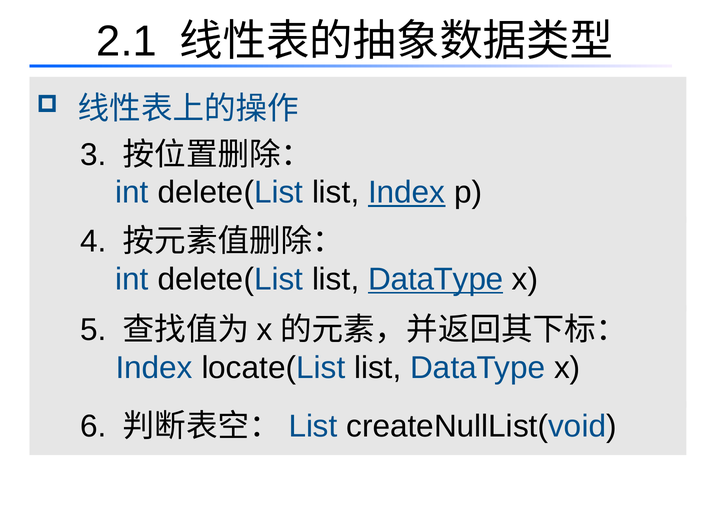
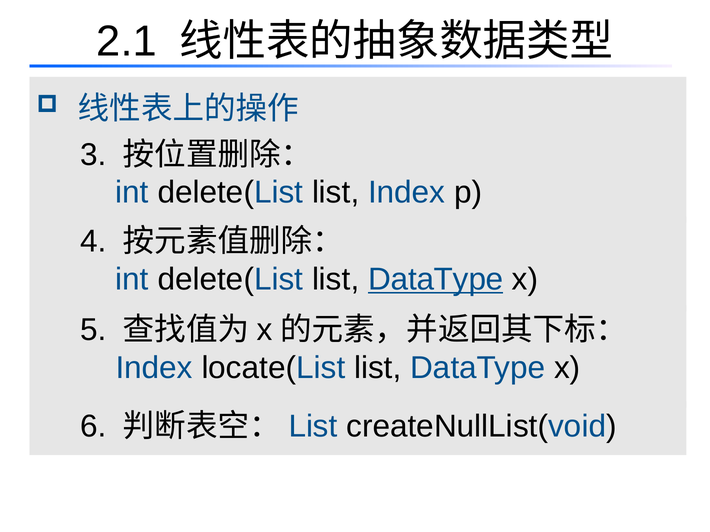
Index at (407, 193) underline: present -> none
